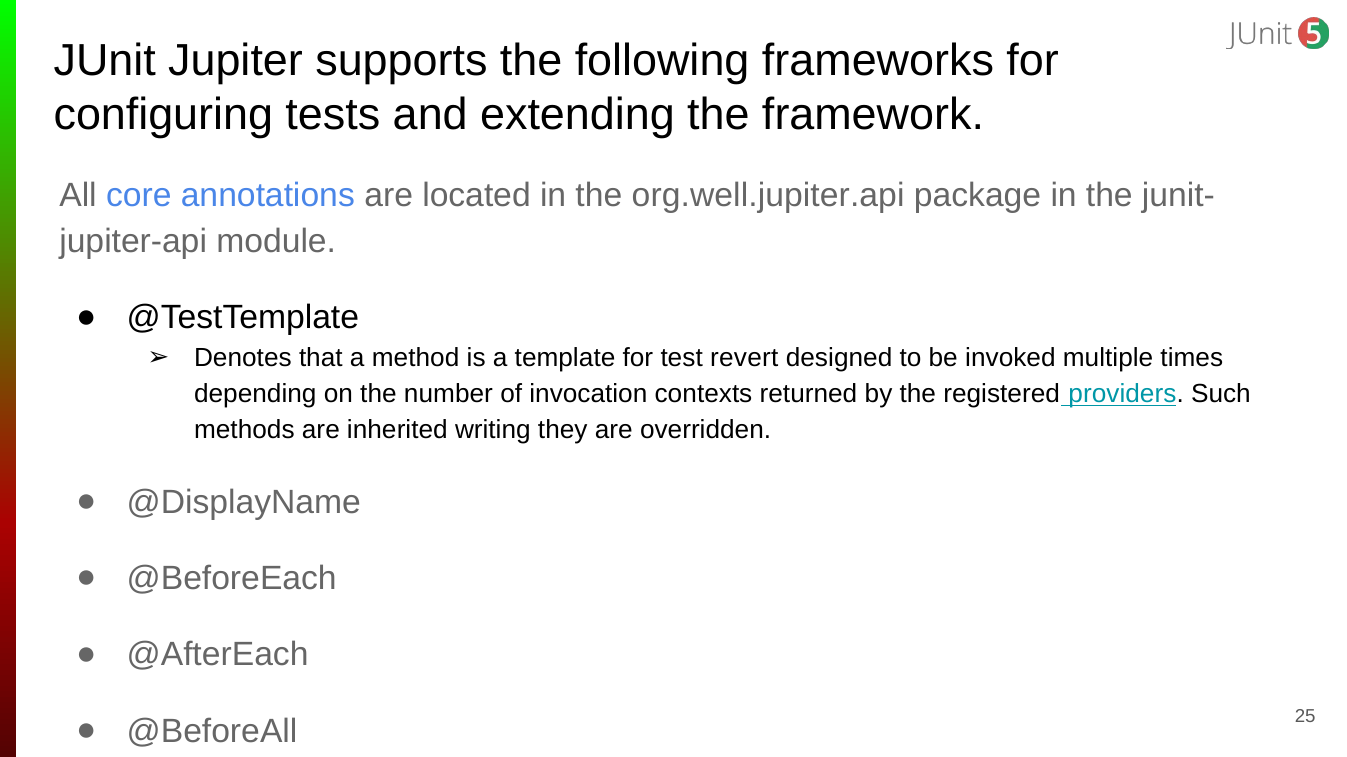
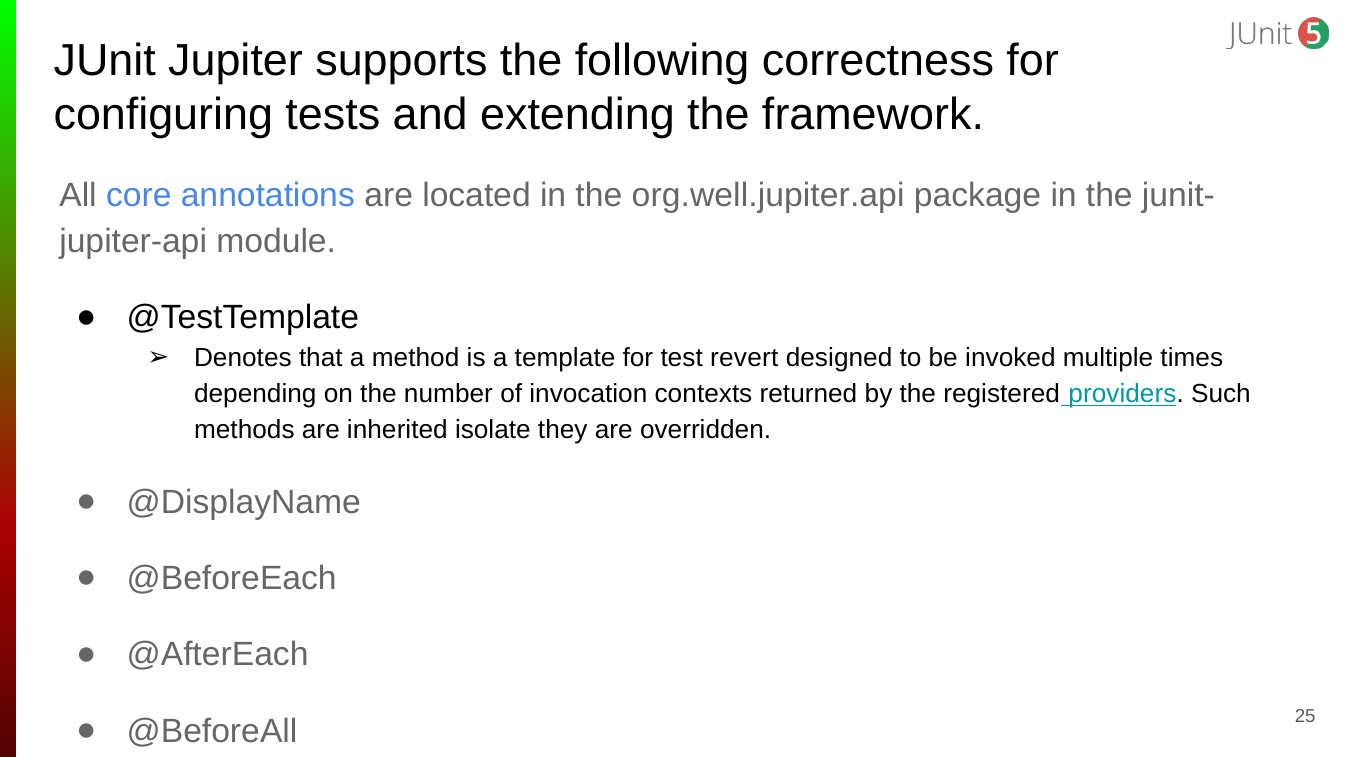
frameworks: frameworks -> correctness
writing: writing -> isolate
